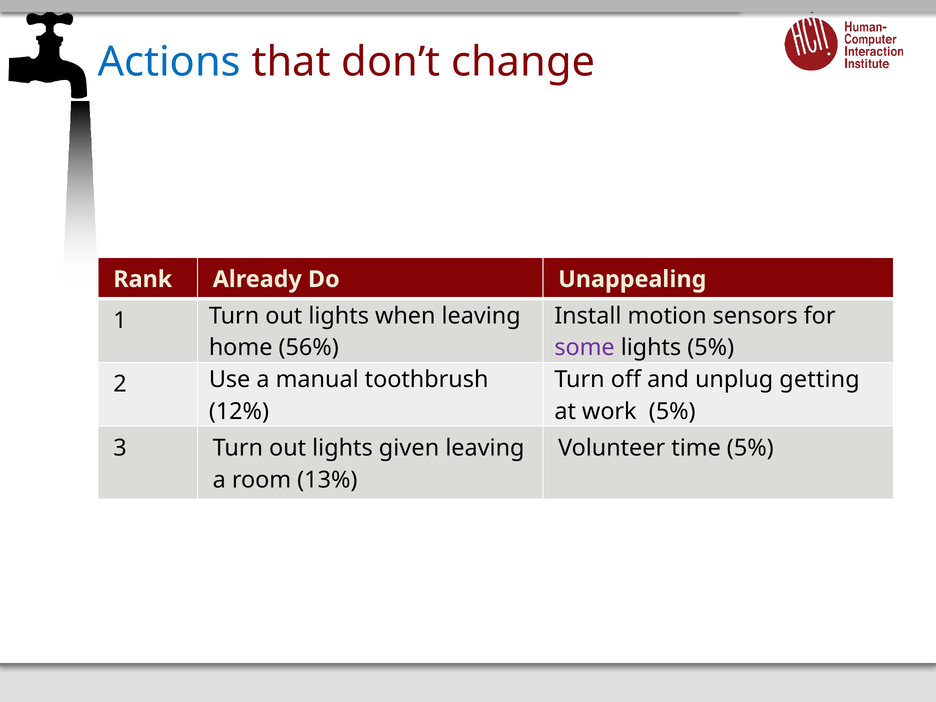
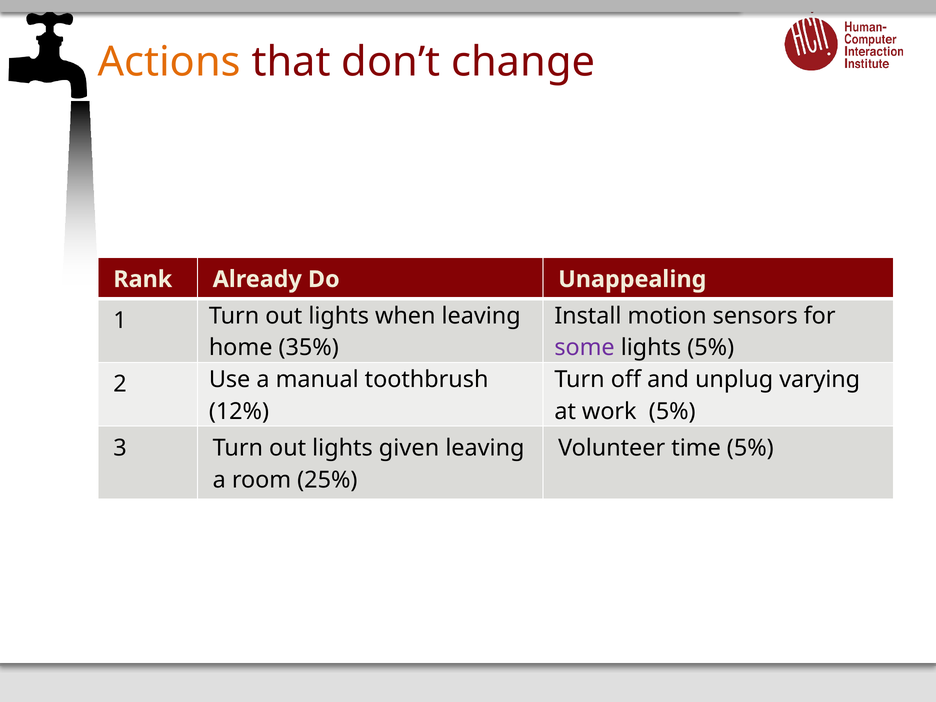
Actions colour: blue -> orange
56%: 56% -> 35%
getting: getting -> varying
13%: 13% -> 25%
